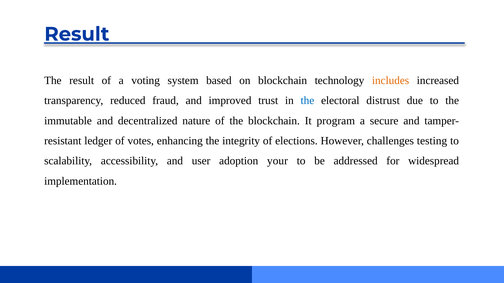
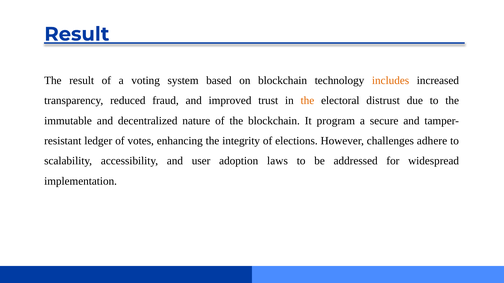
the at (307, 101) colour: blue -> orange
testing: testing -> adhere
your: your -> laws
